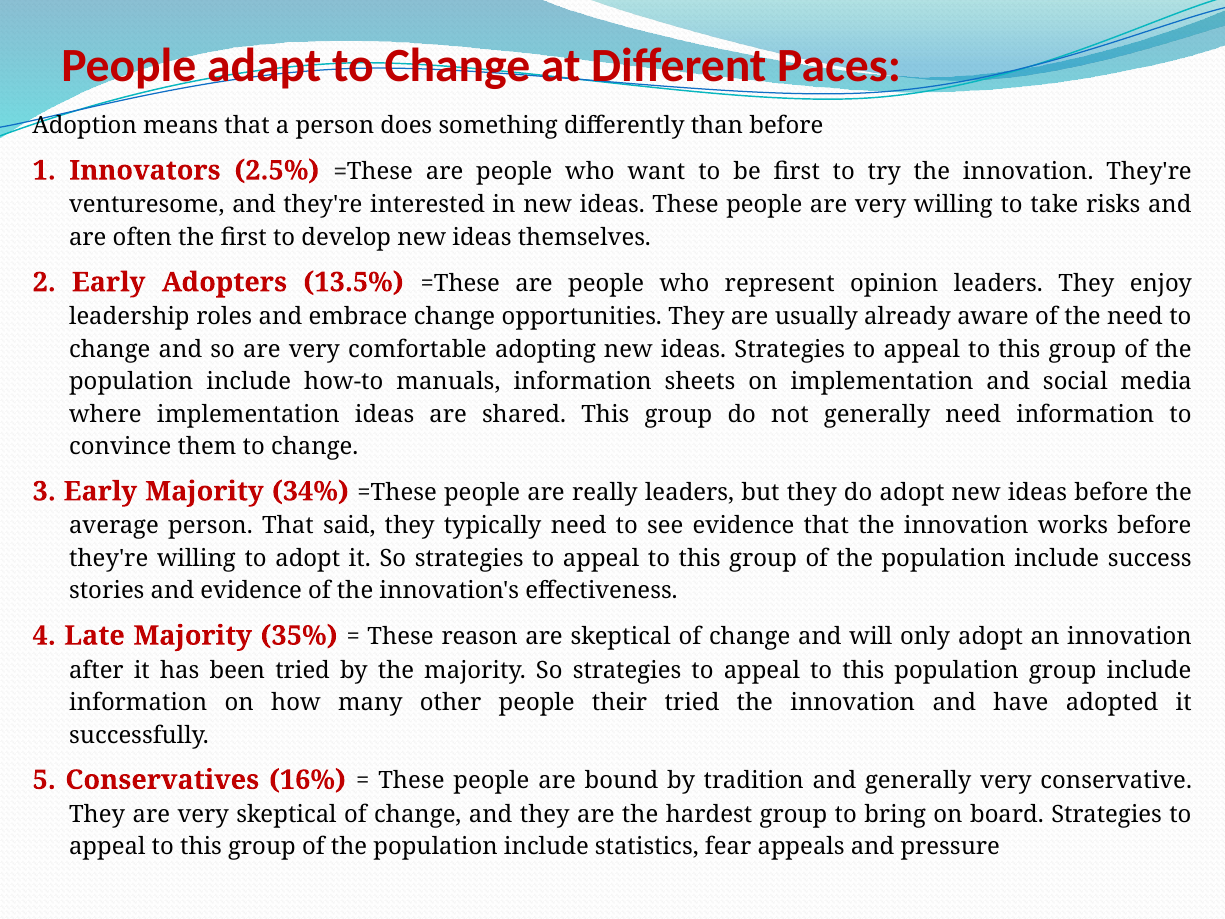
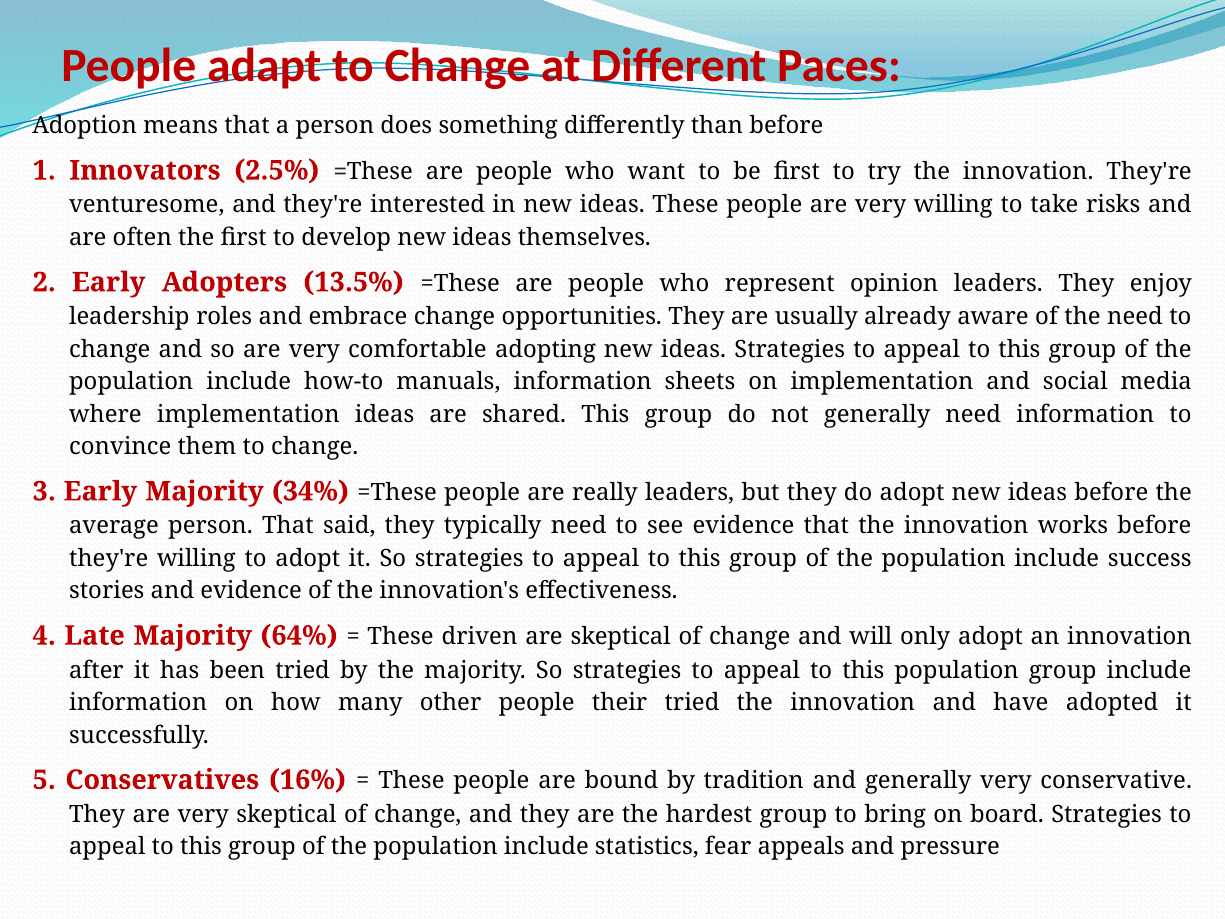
35%: 35% -> 64%
reason: reason -> driven
